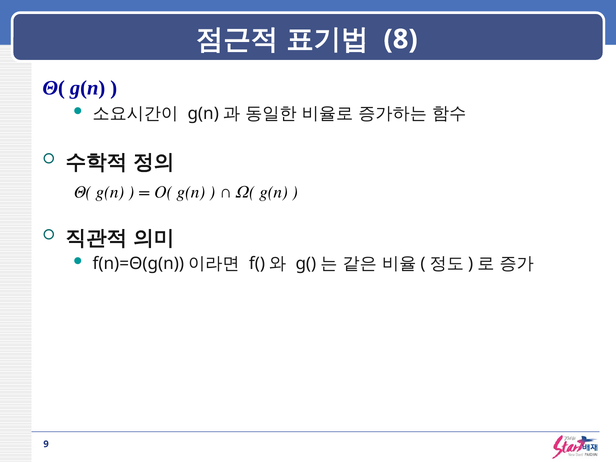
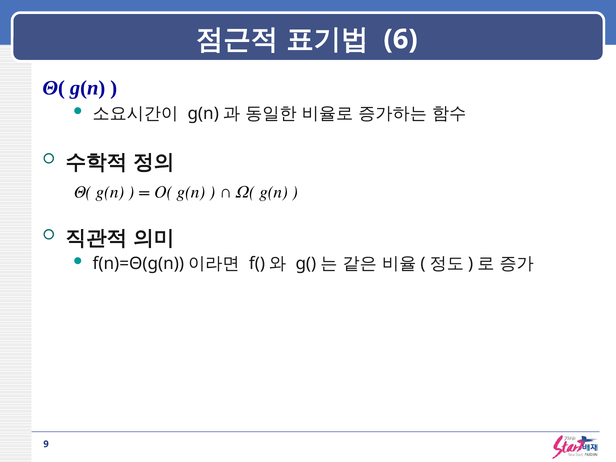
8: 8 -> 6
